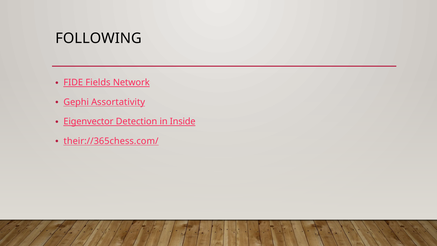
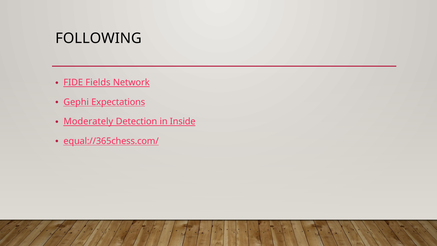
Assortativity: Assortativity -> Expectations
Eigenvector: Eigenvector -> Moderately
their://365chess.com/: their://365chess.com/ -> equal://365chess.com/
